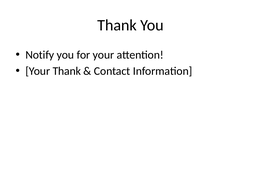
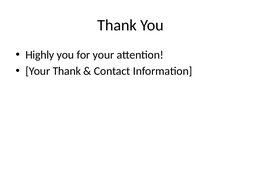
Notify: Notify -> Highly
